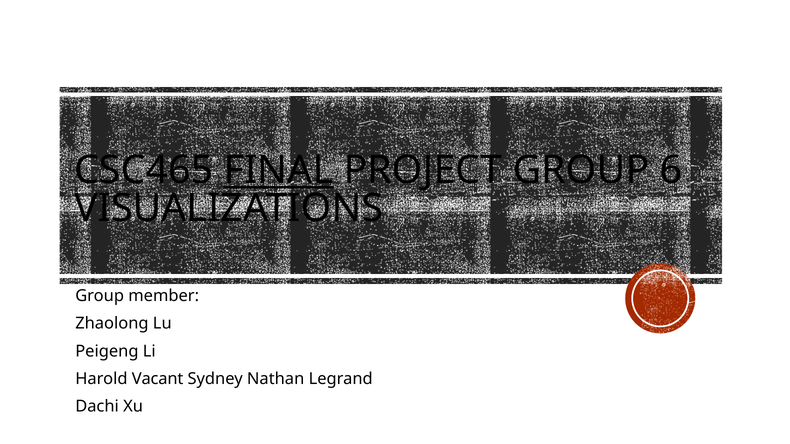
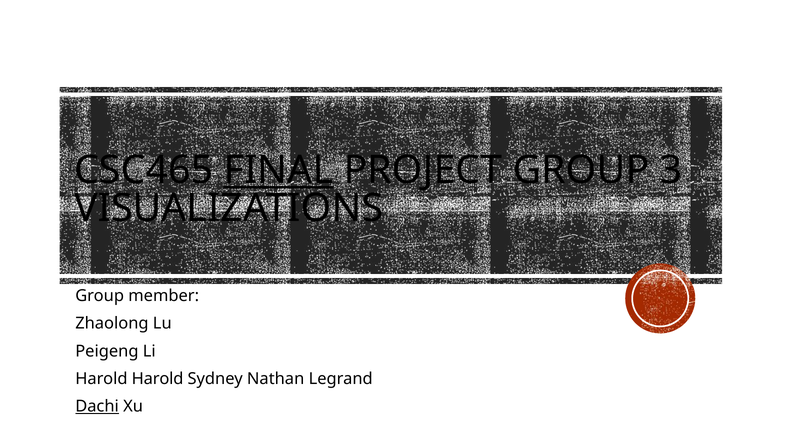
6: 6 -> 3
Harold Vacant: Vacant -> Harold
Dachi underline: none -> present
